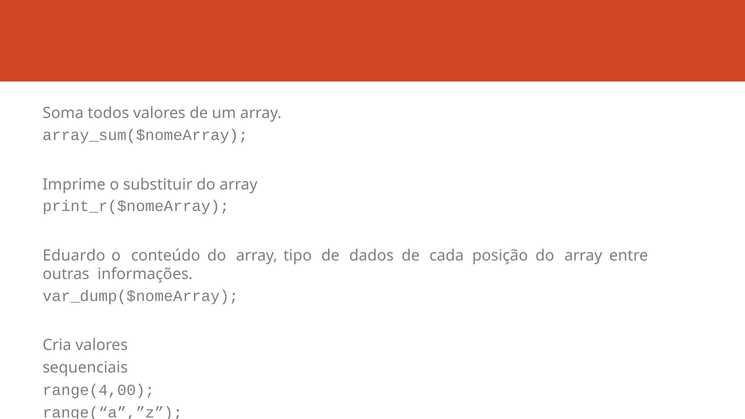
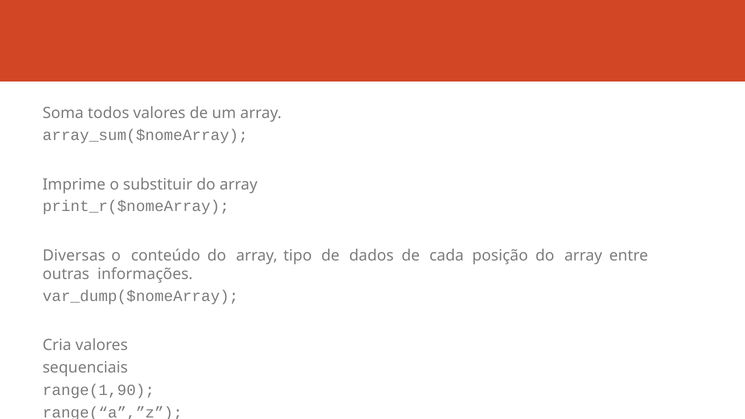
Eduardo: Eduardo -> Diversas
range(4,00: range(4,00 -> range(1,90
